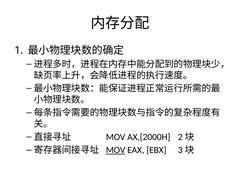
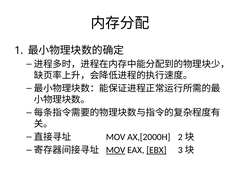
EBX underline: none -> present
